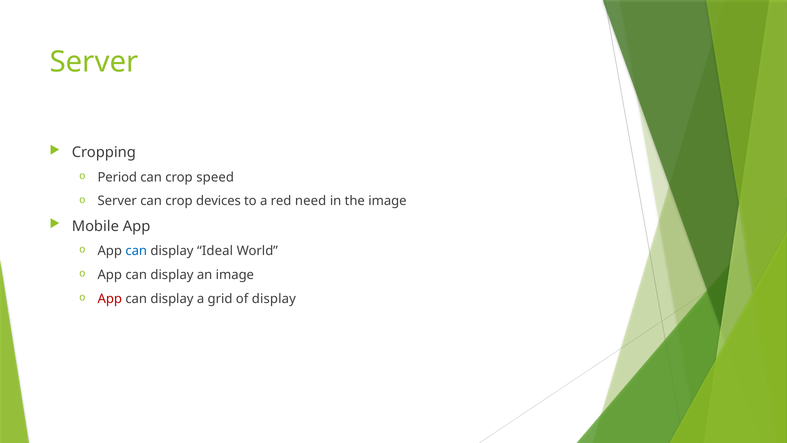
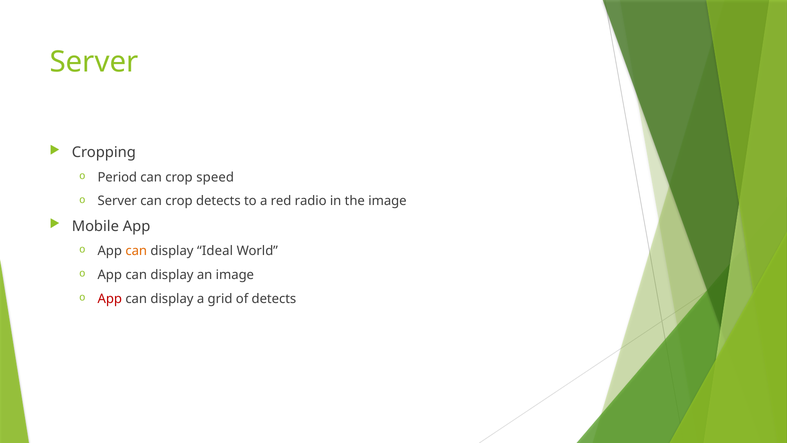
crop devices: devices -> detects
need: need -> radio
can at (136, 251) colour: blue -> orange
of display: display -> detects
